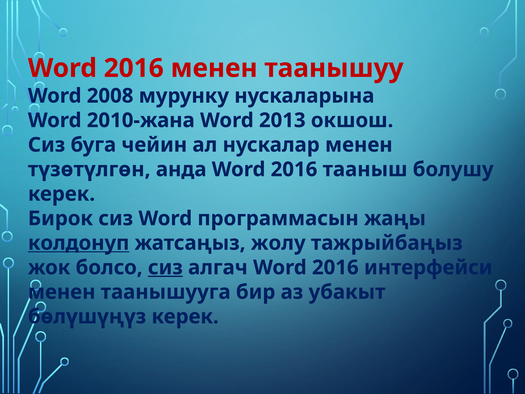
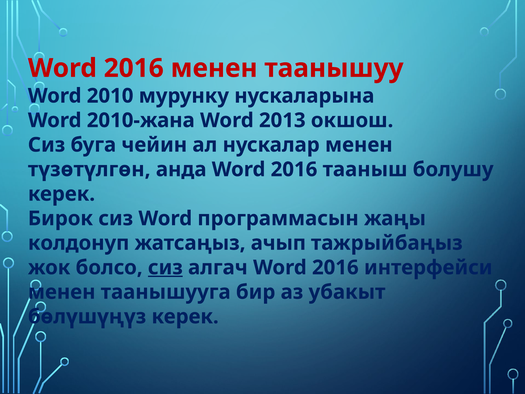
2008: 2008 -> 2010
колдонуп underline: present -> none
жолу: жолу -> ачып
